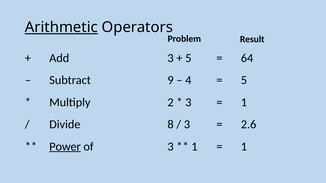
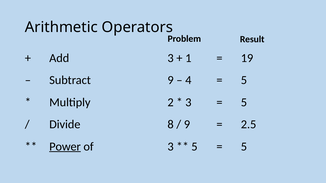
Arithmetic underline: present -> none
5 at (188, 58): 5 -> 1
64: 64 -> 19
1 at (244, 103): 1 -> 5
3 at (187, 125): 3 -> 9
2.6: 2.6 -> 2.5
1 at (194, 147): 1 -> 5
1 at (244, 147): 1 -> 5
